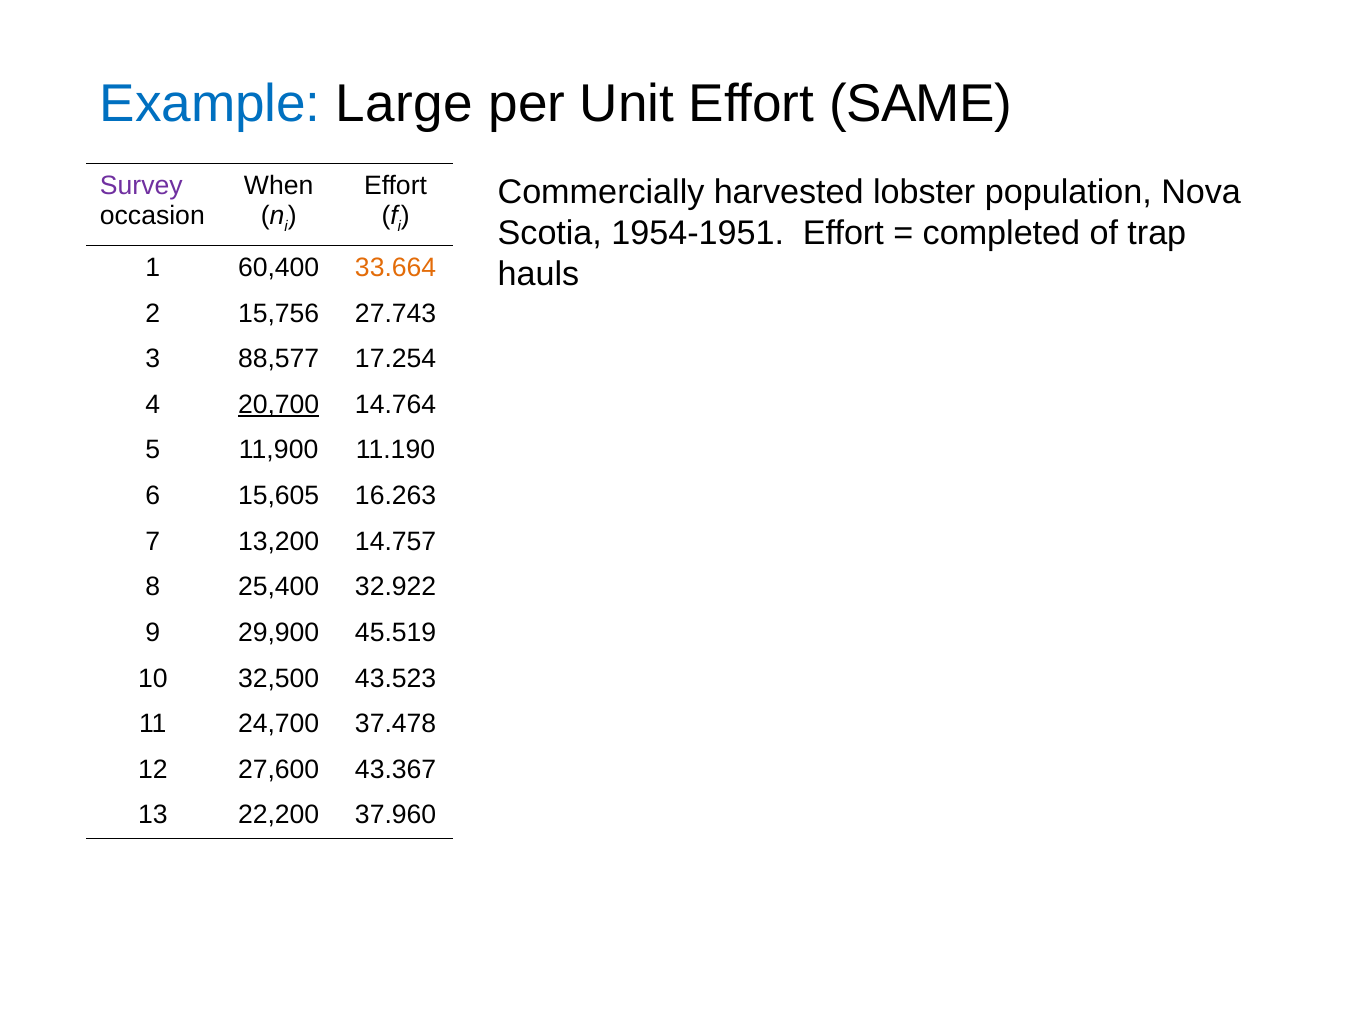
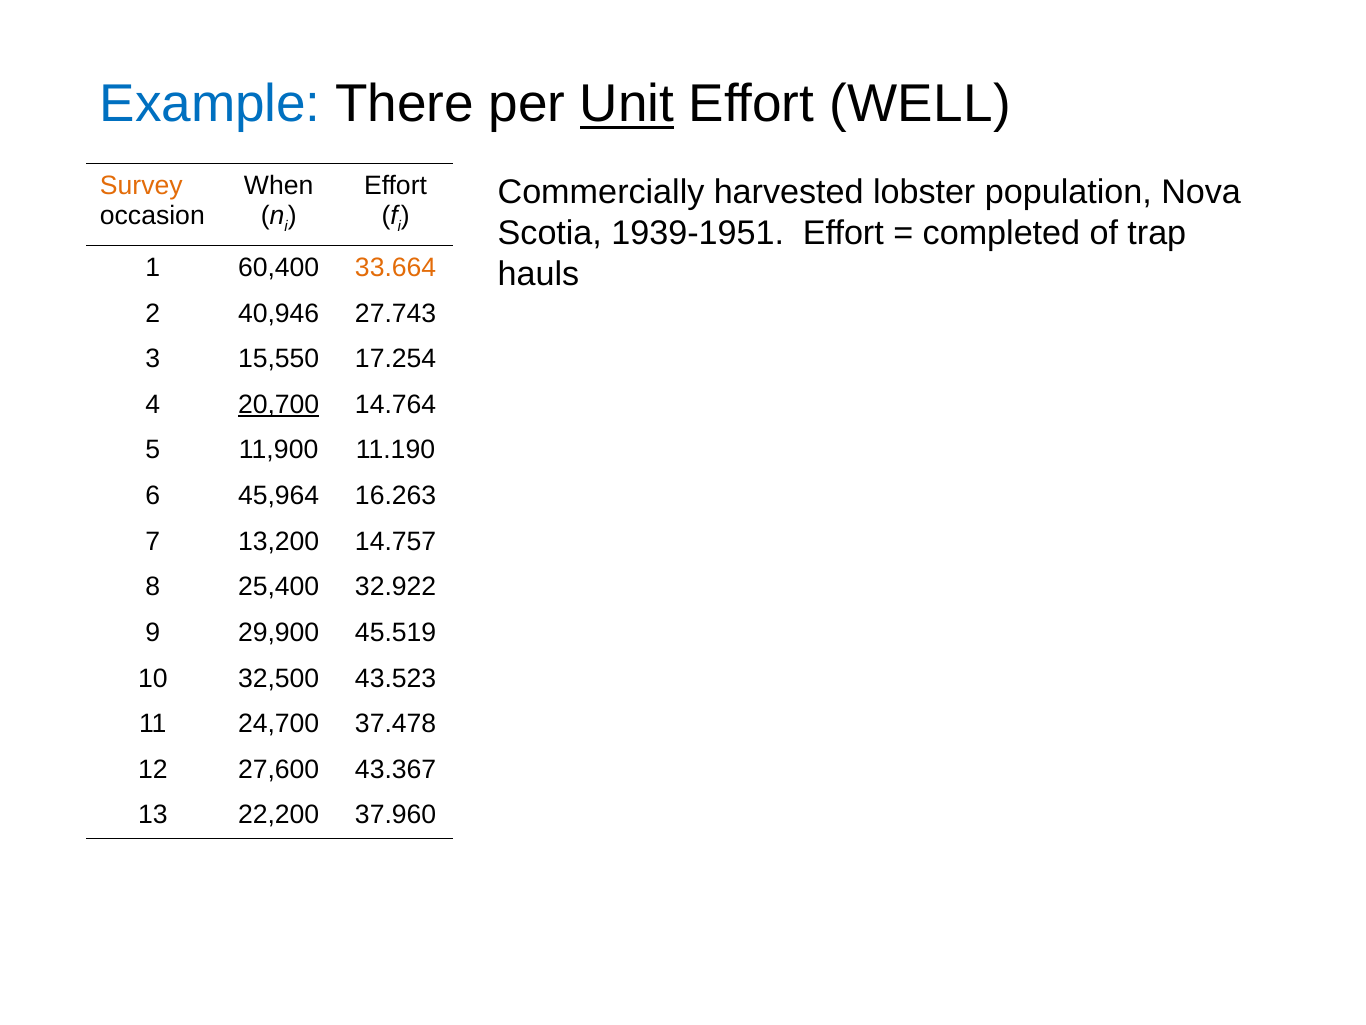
Large: Large -> There
Unit underline: none -> present
SAME: SAME -> WELL
Survey colour: purple -> orange
1954-1951: 1954-1951 -> 1939-1951
15,756: 15,756 -> 40,946
88,577: 88,577 -> 15,550
15,605: 15,605 -> 45,964
